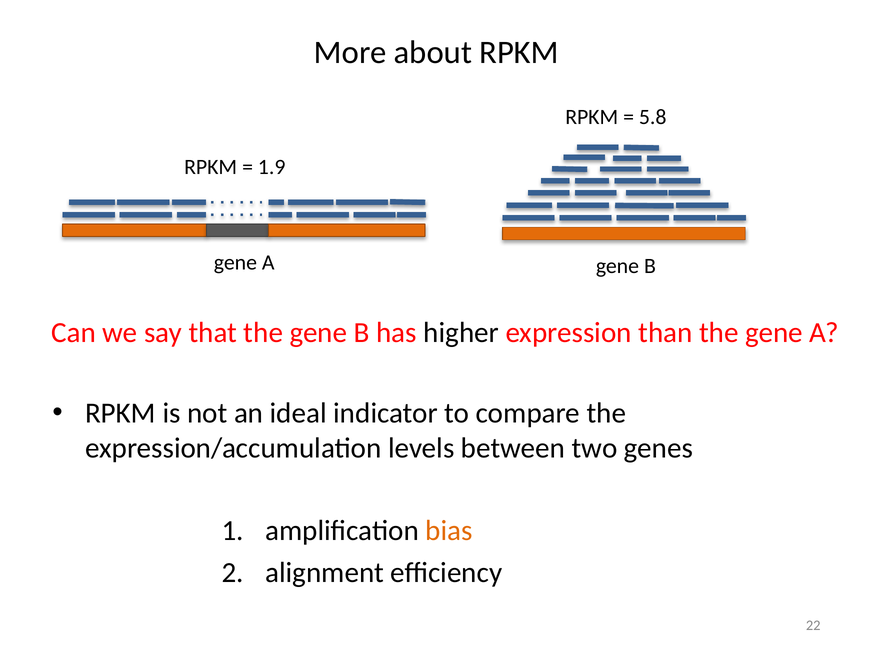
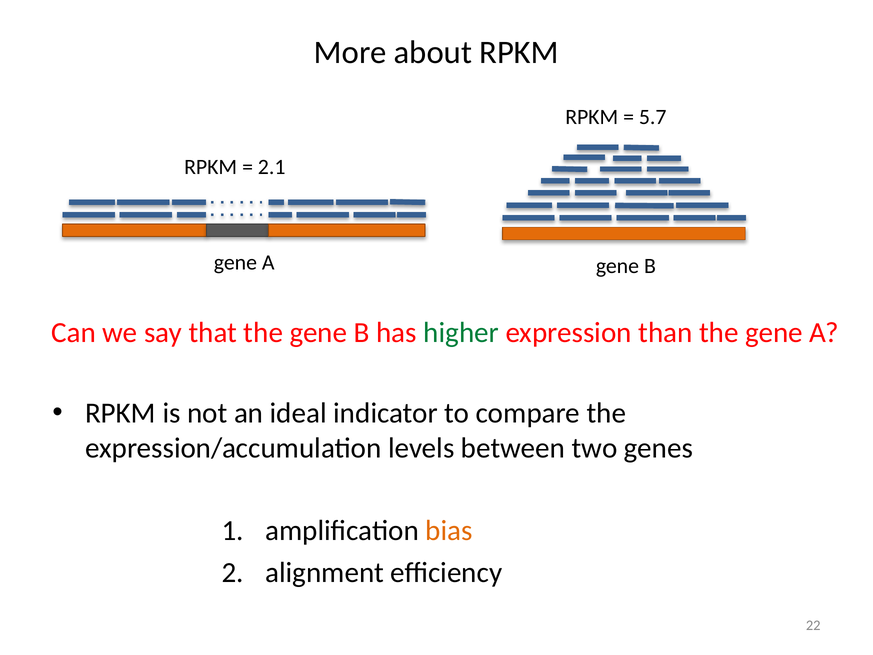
5.8: 5.8 -> 5.7
1.9: 1.9 -> 2.1
higher colour: black -> green
